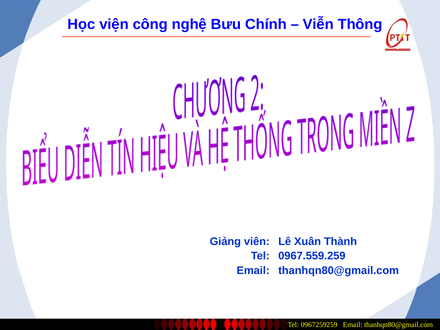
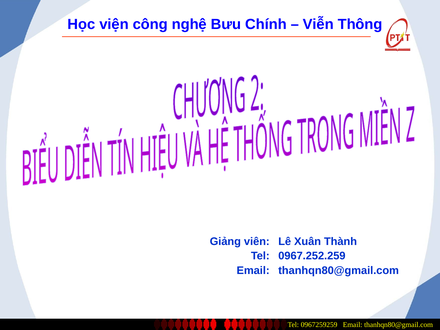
0967.559.259: 0967.559.259 -> 0967.252.259
